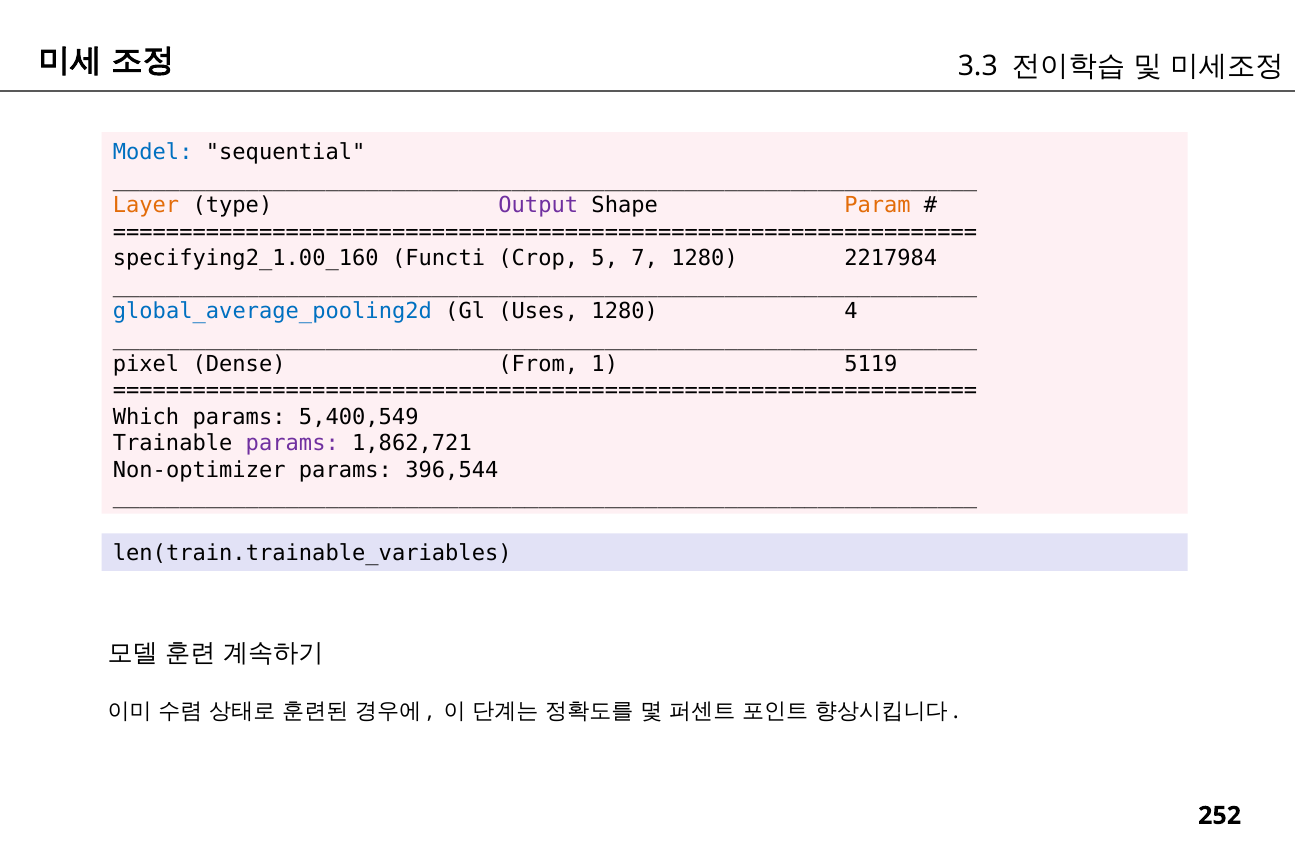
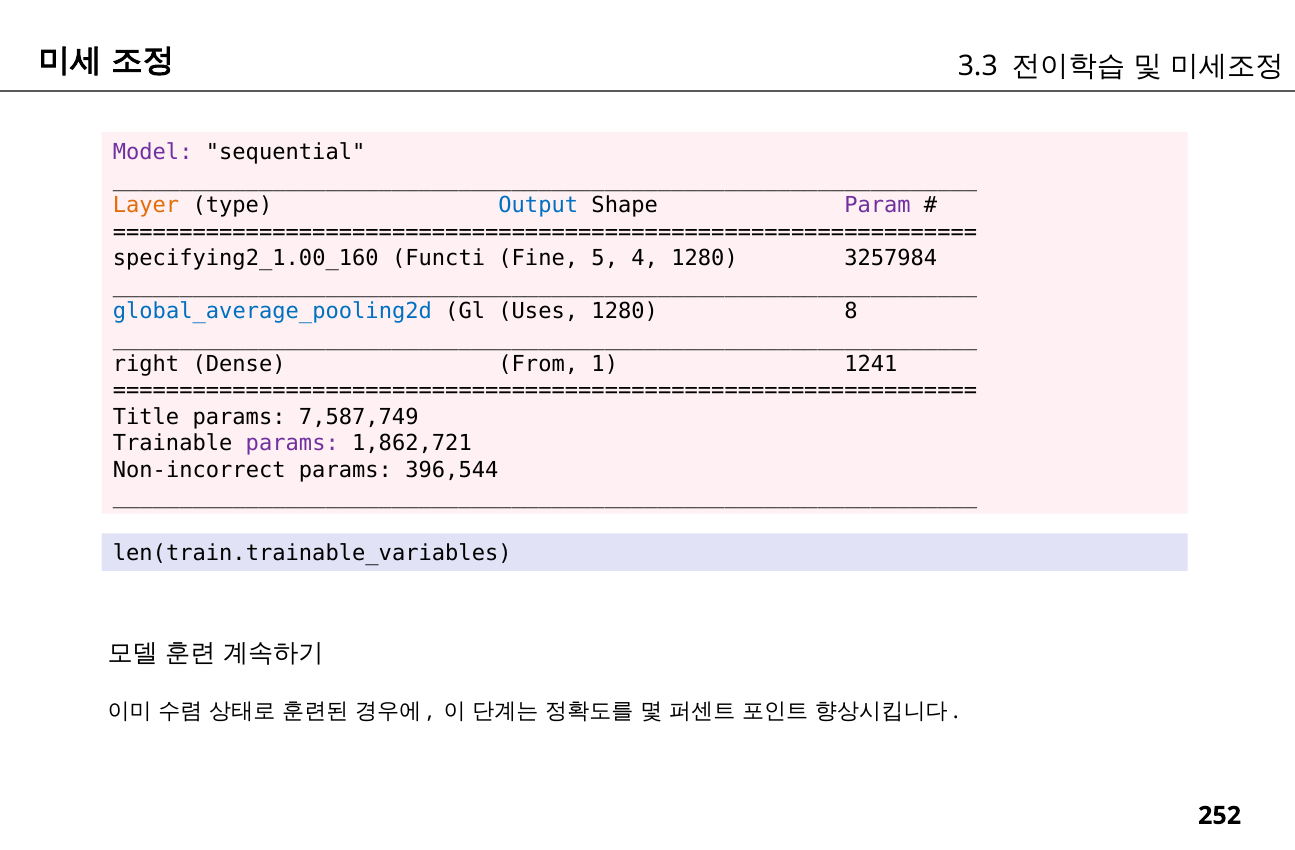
Model colour: blue -> purple
Output colour: purple -> blue
Param colour: orange -> purple
Crop: Crop -> Fine
7: 7 -> 4
2217984: 2217984 -> 3257984
4: 4 -> 8
pixel: pixel -> right
5119: 5119 -> 1241
Which: Which -> Title
5,400,549: 5,400,549 -> 7,587,749
Non-optimizer: Non-optimizer -> Non-incorrect
